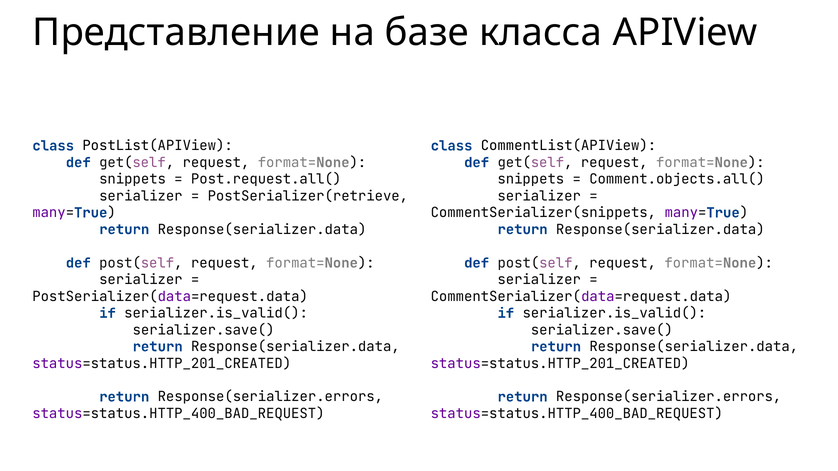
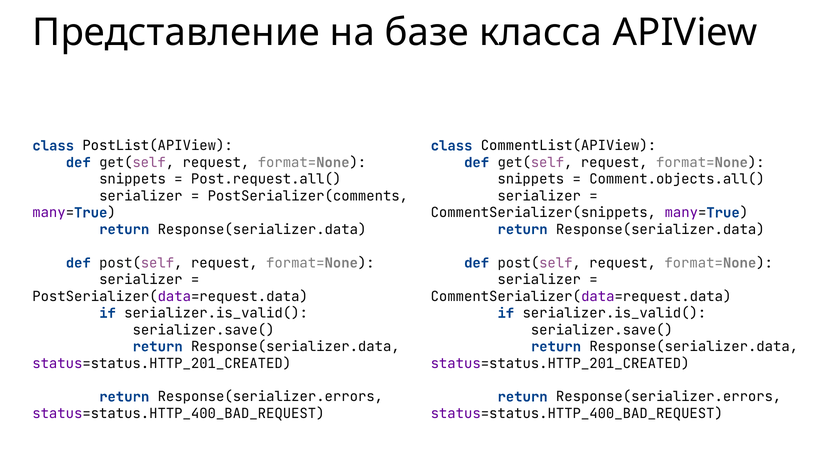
PostSerializer(retrieve: PostSerializer(retrieve -> PostSerializer(comments
